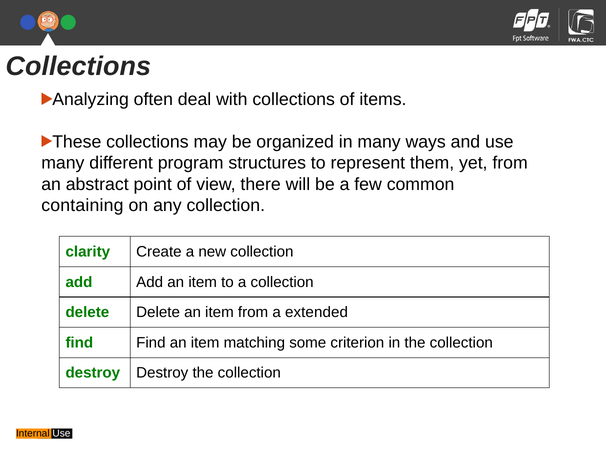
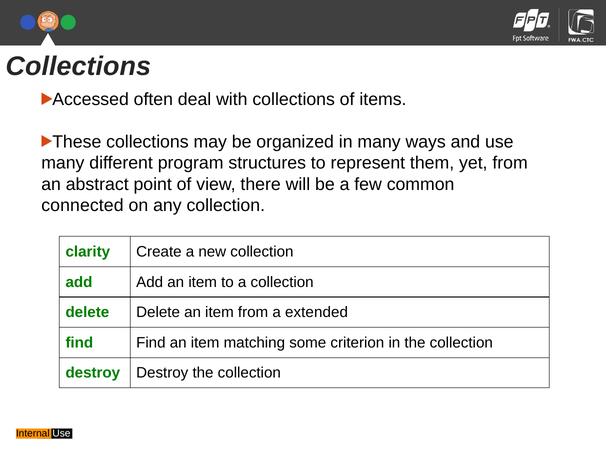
Analyzing: Analyzing -> Accessed
containing: containing -> connected
